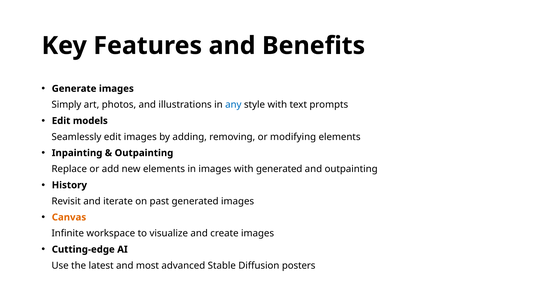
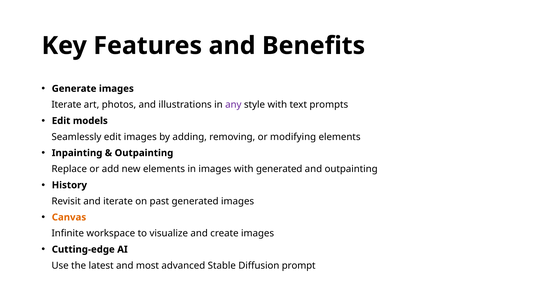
Simply at (66, 105): Simply -> Iterate
any colour: blue -> purple
posters: posters -> prompt
